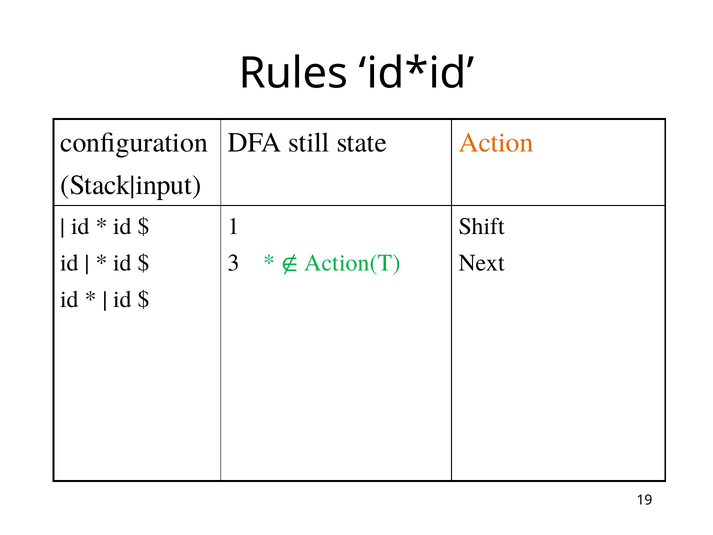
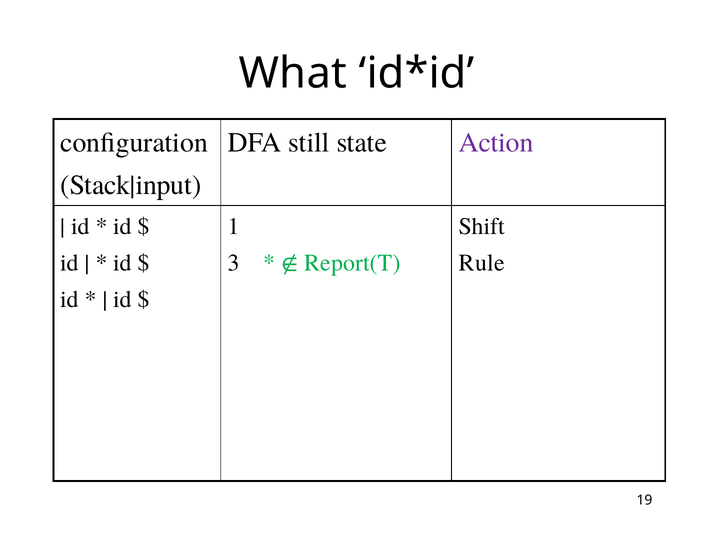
Rules: Rules -> What
Action colour: orange -> purple
Action(T: Action(T -> Report(T
Next: Next -> Rule
